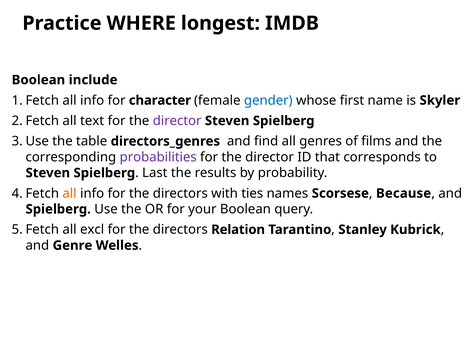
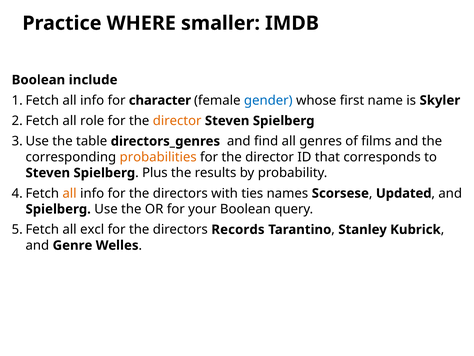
longest: longest -> smaller
text: text -> role
director at (177, 121) colour: purple -> orange
probabilities colour: purple -> orange
Last: Last -> Plus
Because: Because -> Updated
Relation: Relation -> Records
